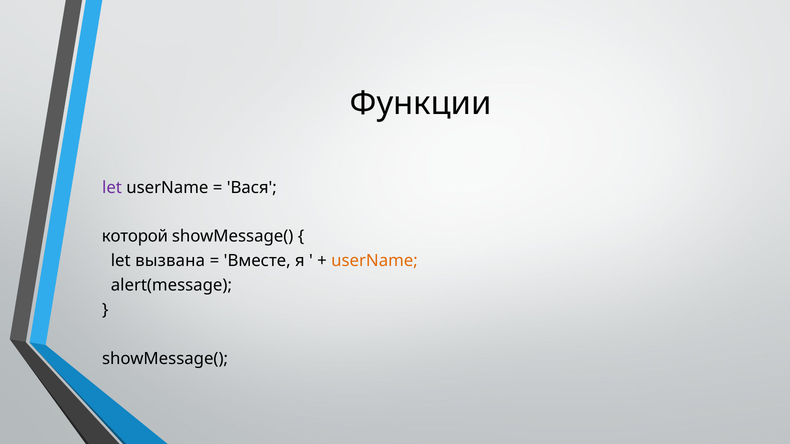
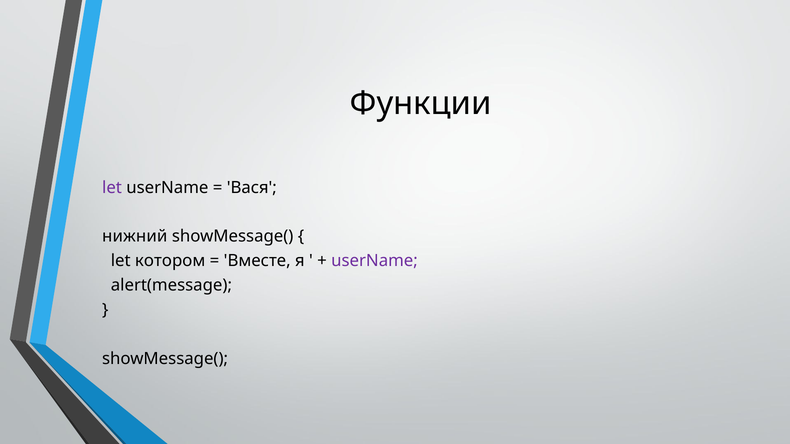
которой: которой -> нижний
вызвана: вызвана -> котором
userName at (375, 261) colour: orange -> purple
